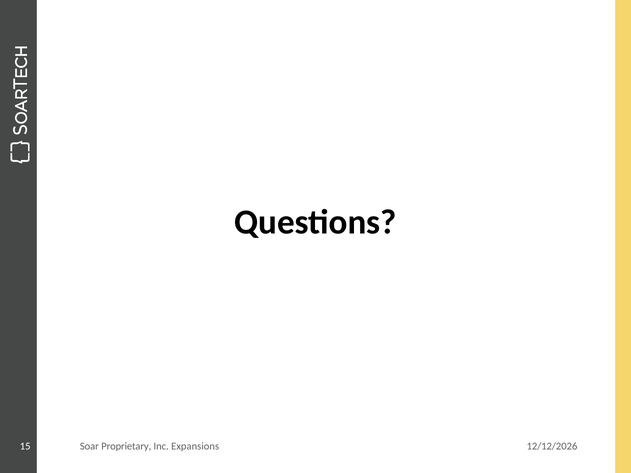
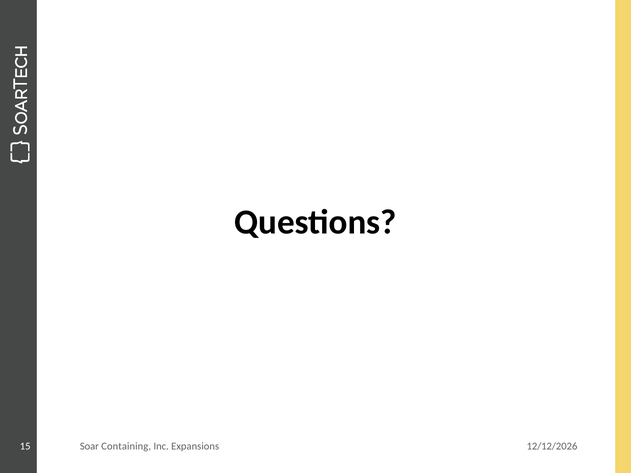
Proprietary: Proprietary -> Containing
